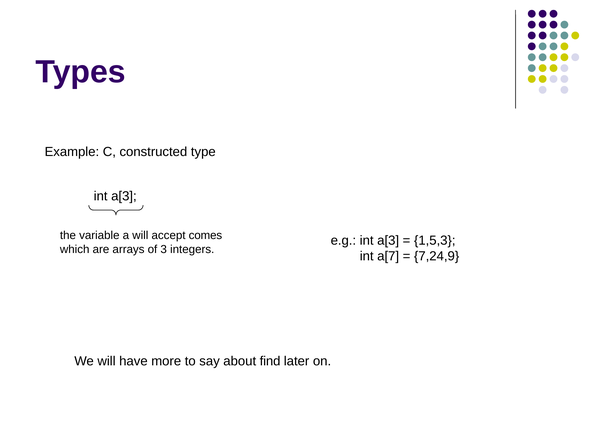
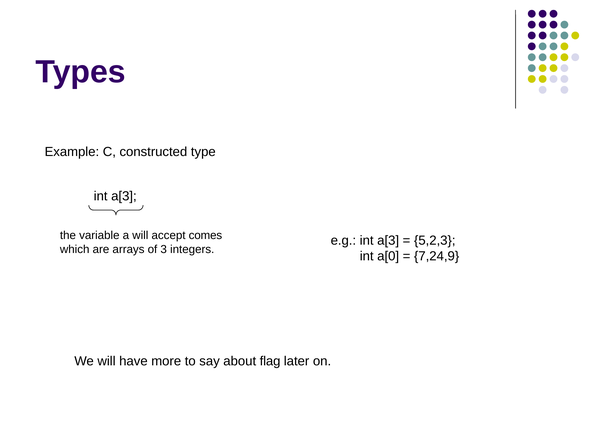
1,5,3: 1,5,3 -> 5,2,3
a[7: a[7 -> a[0
find: find -> flag
